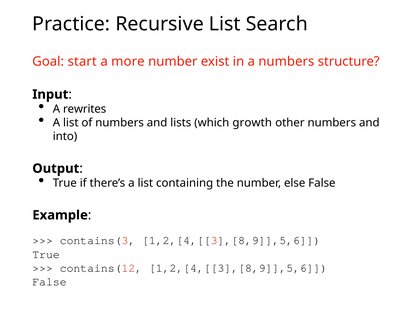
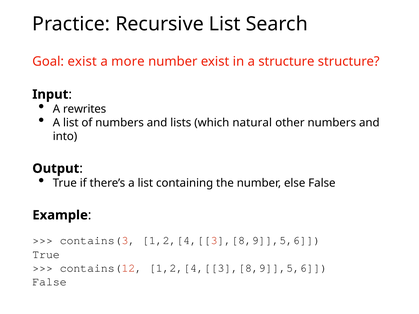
Goal start: start -> exist
a numbers: numbers -> structure
growth: growth -> natural
